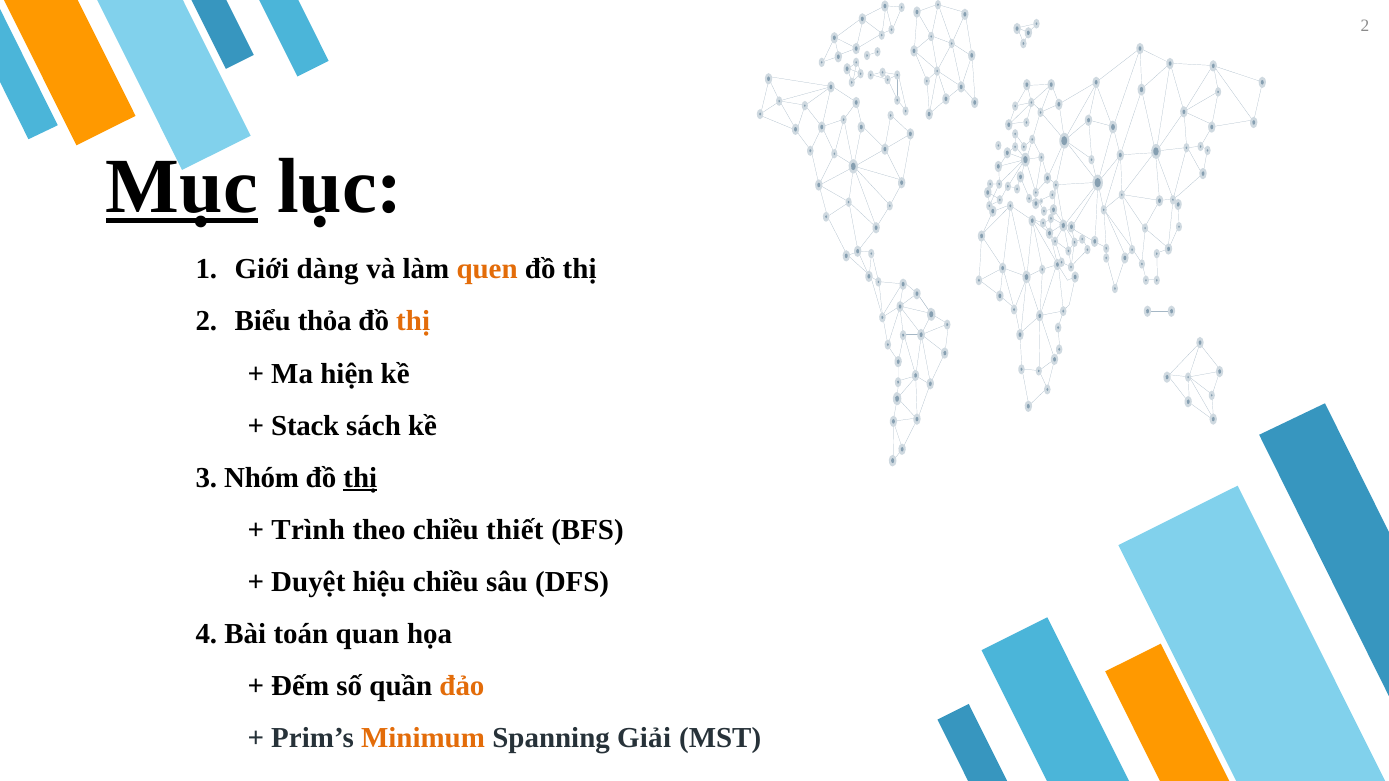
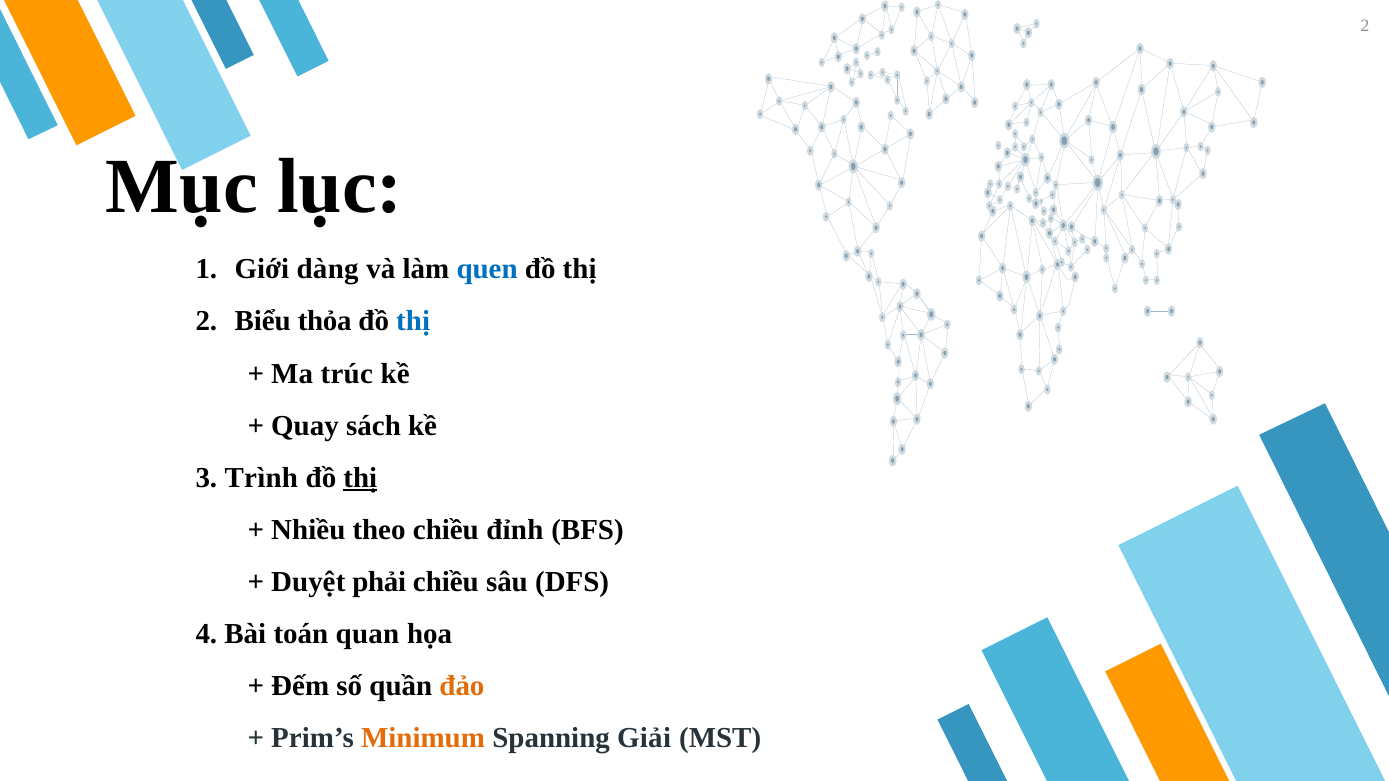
Mục underline: present -> none
quen colour: orange -> blue
thị at (413, 322) colour: orange -> blue
hiện: hiện -> trúc
Stack: Stack -> Quay
Nhóm: Nhóm -> Trình
Trình: Trình -> Nhiều
thiết: thiết -> đỉnh
hiệu: hiệu -> phải
